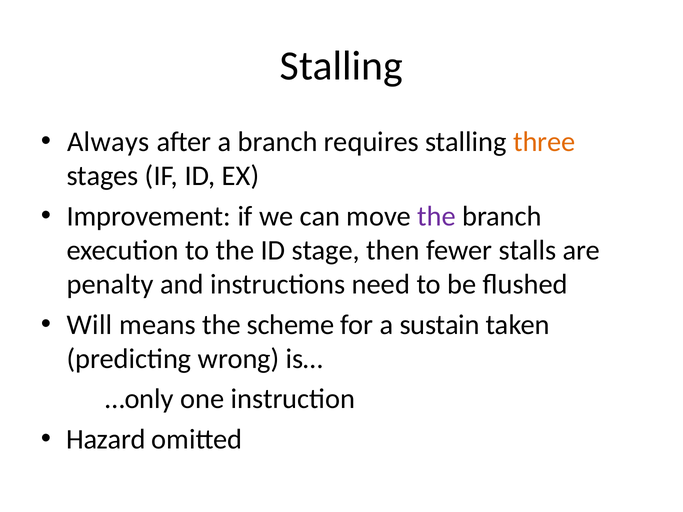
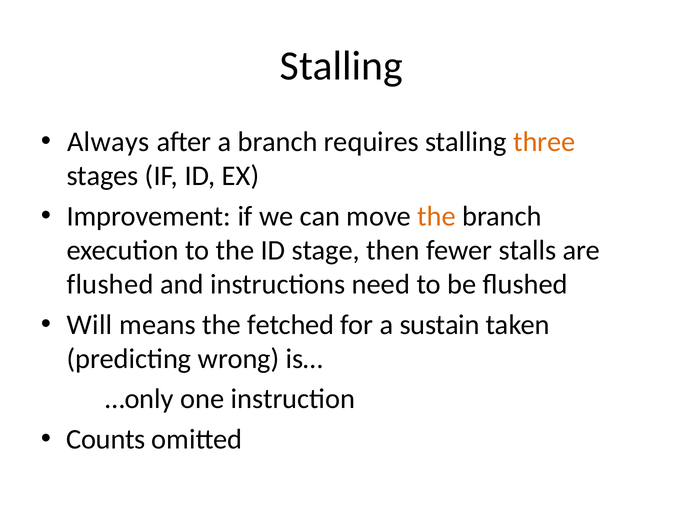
the at (436, 216) colour: purple -> orange
penalty at (110, 285): penalty -> flushed
scheme: scheme -> fetched
Hazard: Hazard -> Counts
